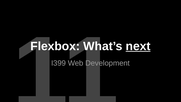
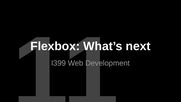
next underline: present -> none
